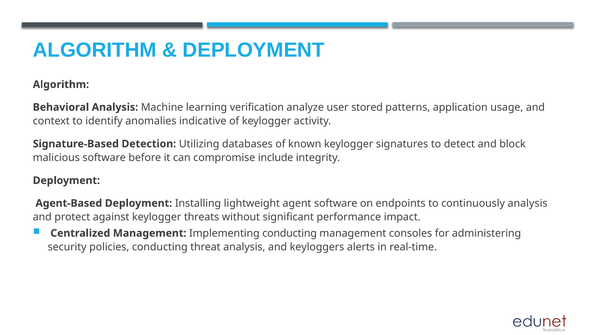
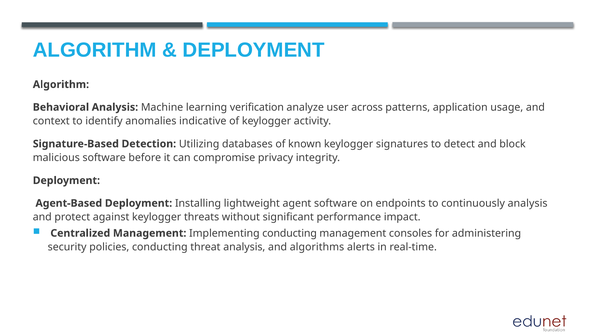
stored: stored -> across
include: include -> privacy
keyloggers: keyloggers -> algorithms
